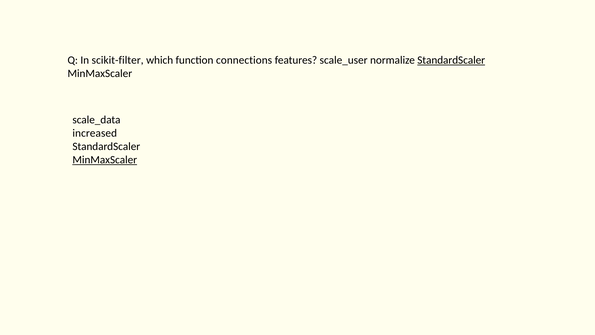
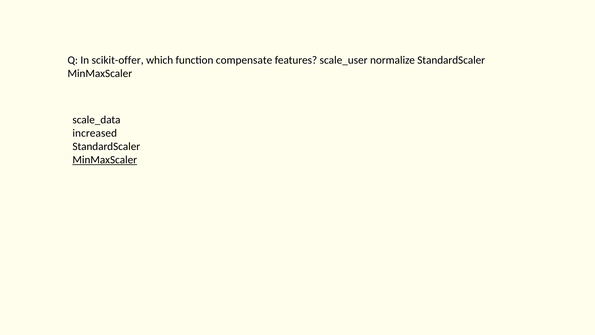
scikit-filter: scikit-filter -> scikit-offer
connections: connections -> compensate
StandardScaler at (451, 60) underline: present -> none
